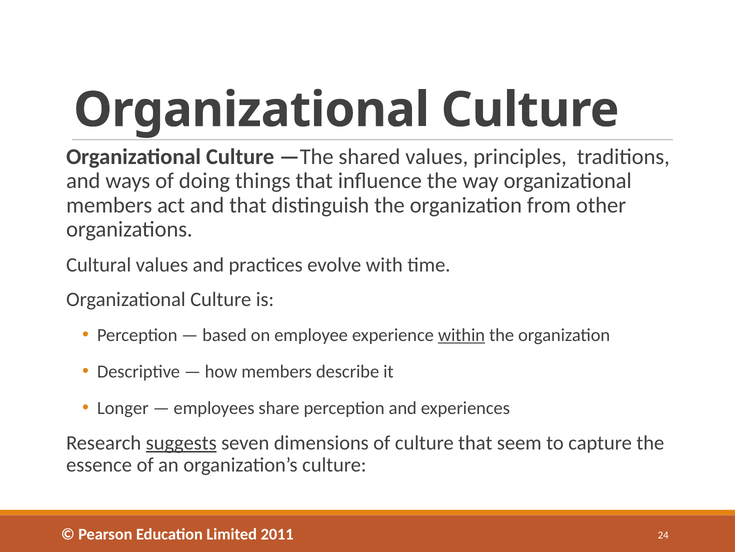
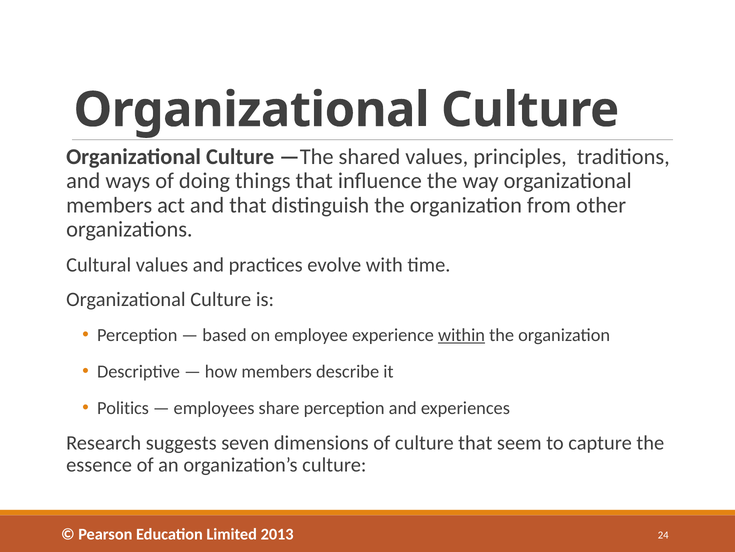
Longer: Longer -> Politics
suggests underline: present -> none
2011: 2011 -> 2013
